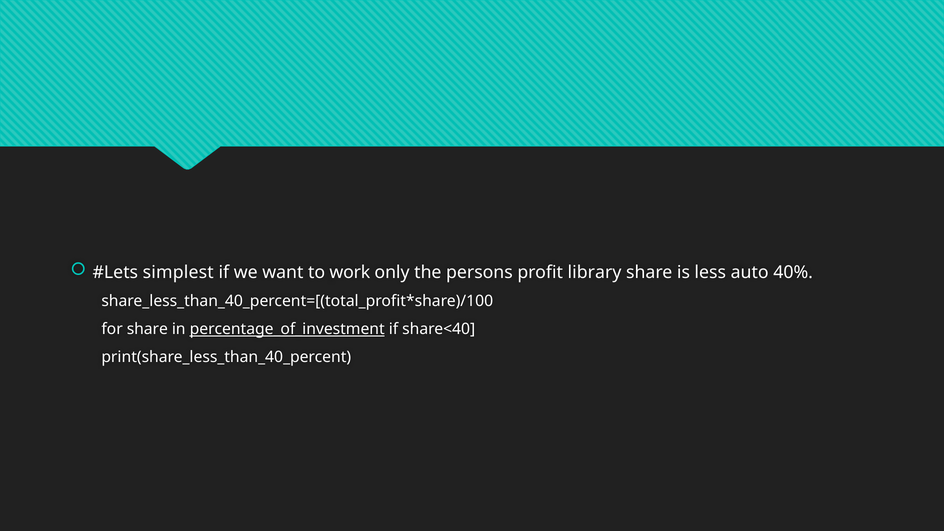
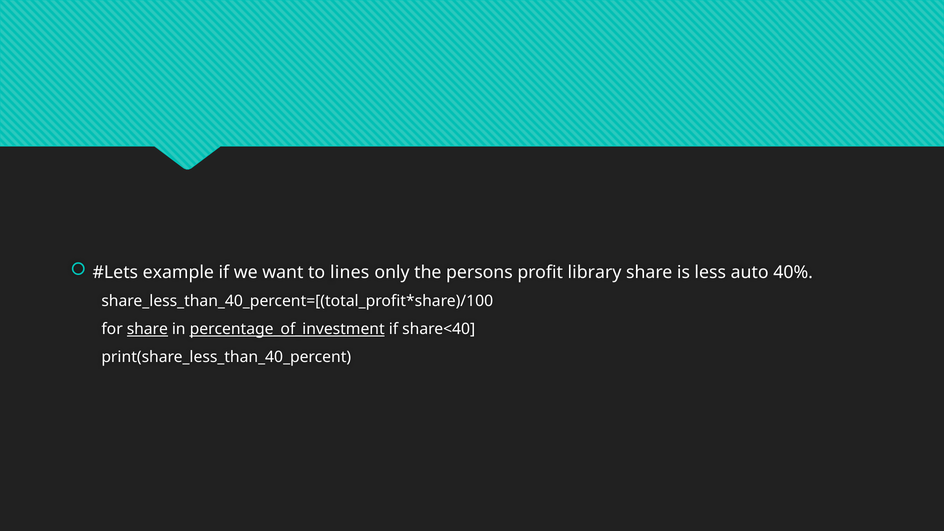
simplest: simplest -> example
work: work -> lines
share at (147, 329) underline: none -> present
